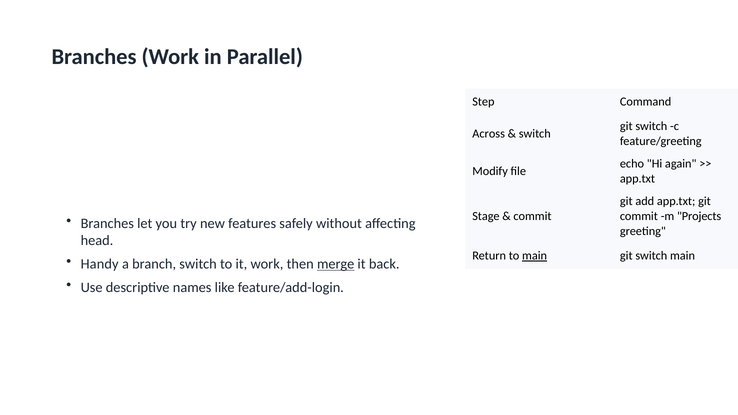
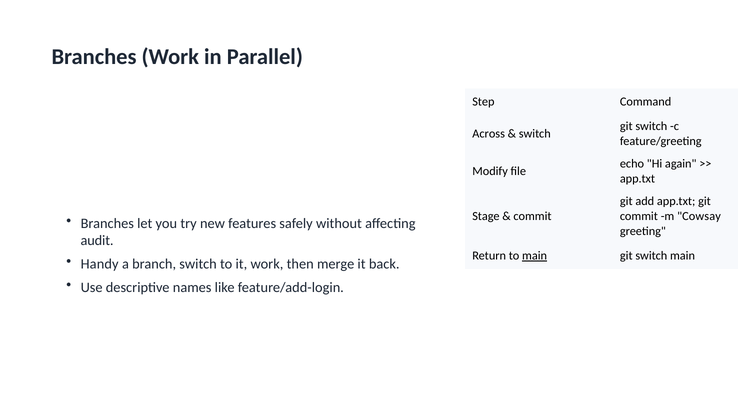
Projects: Projects -> Cowsay
head: head -> audit
merge underline: present -> none
